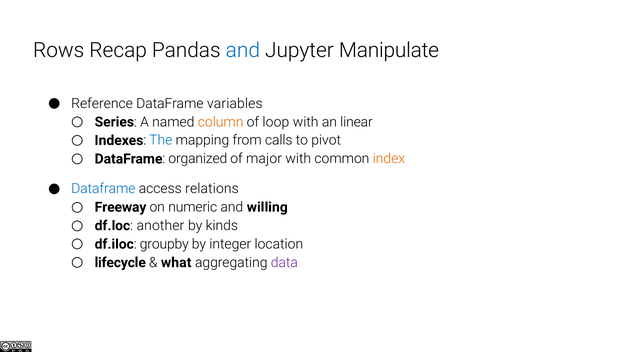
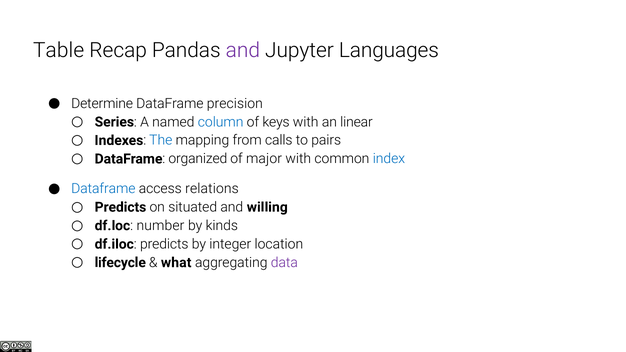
Rows: Rows -> Table
and at (243, 50) colour: blue -> purple
Manipulate: Manipulate -> Languages
Reference: Reference -> Determine
variables: variables -> precision
column colour: orange -> blue
loop: loop -> keys
pivot: pivot -> pairs
index colour: orange -> blue
Freeway at (120, 207): Freeway -> Predicts
numeric: numeric -> situated
another: another -> number
df.iloc groupby: groupby -> predicts
